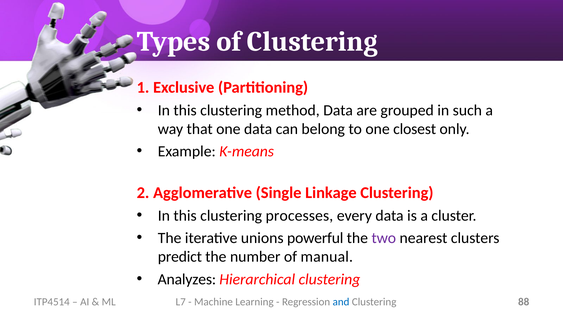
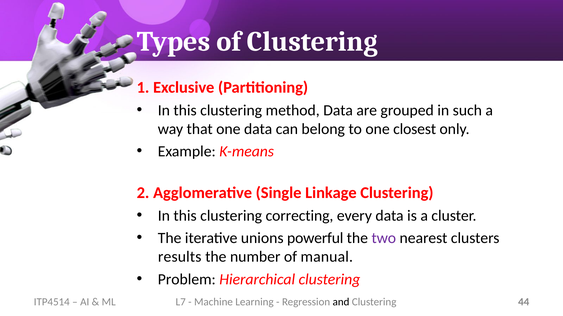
processes: processes -> correcting
predict: predict -> results
Analyzes: Analyzes -> Problem
and colour: blue -> black
88: 88 -> 44
